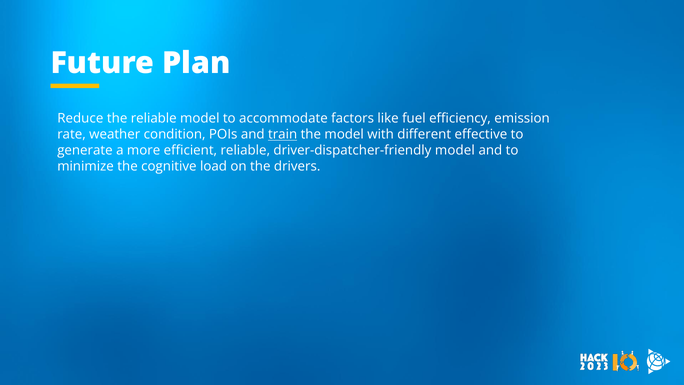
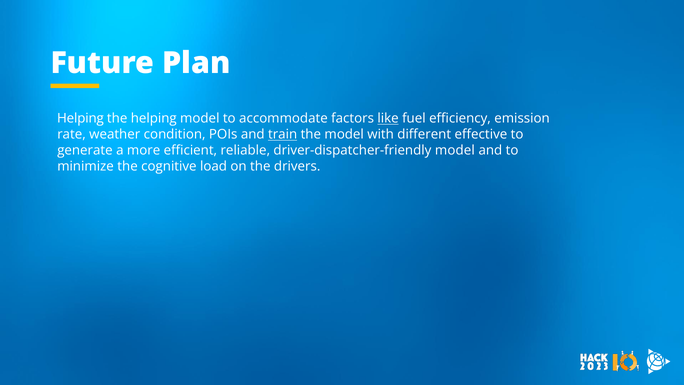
Reduce at (80, 118): Reduce -> Helping
the reliable: reliable -> helping
like underline: none -> present
